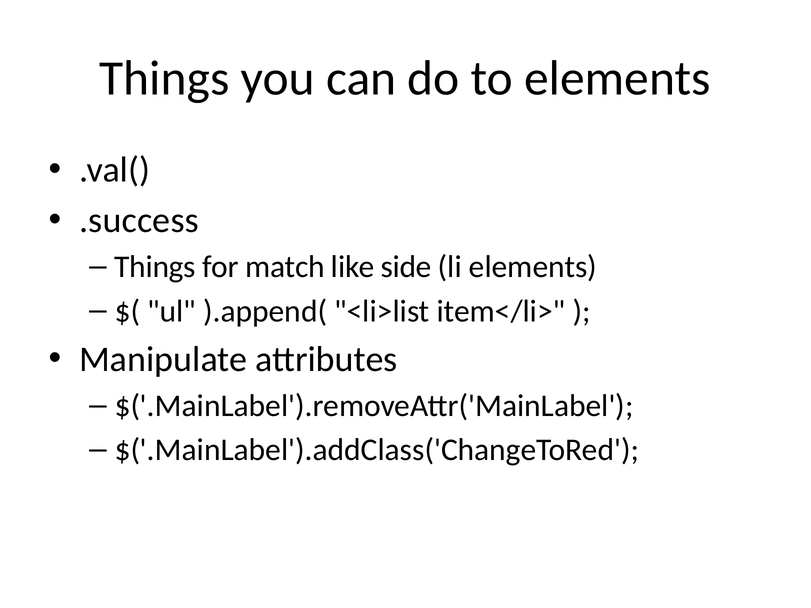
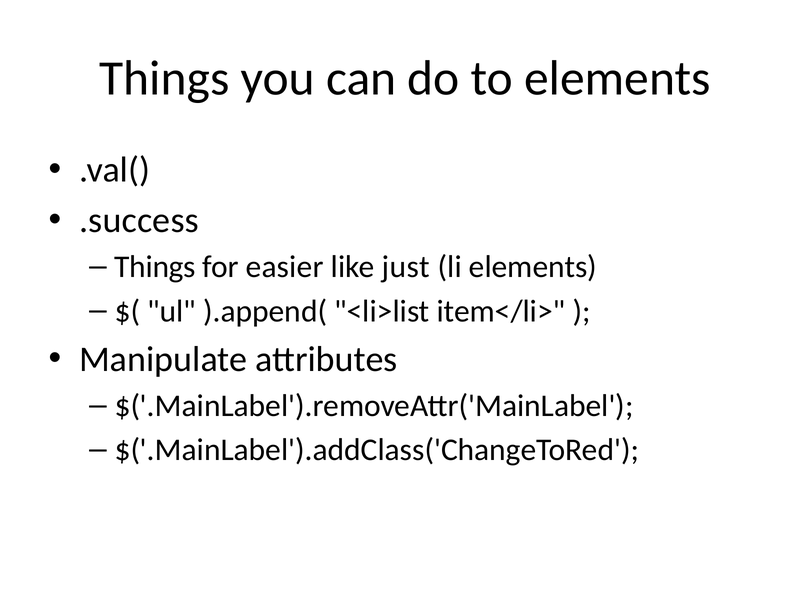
match: match -> easier
side: side -> just
